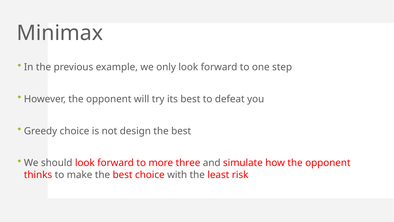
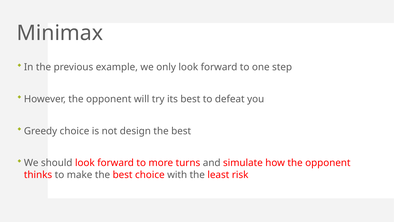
three: three -> turns
